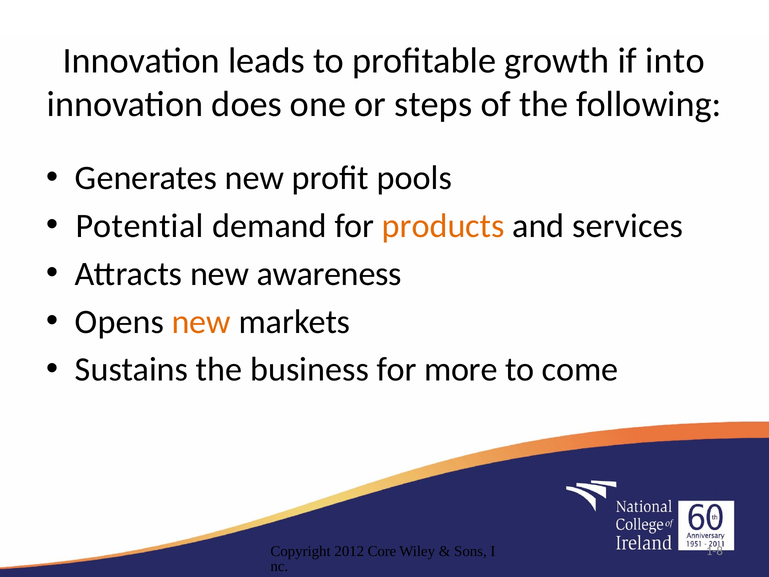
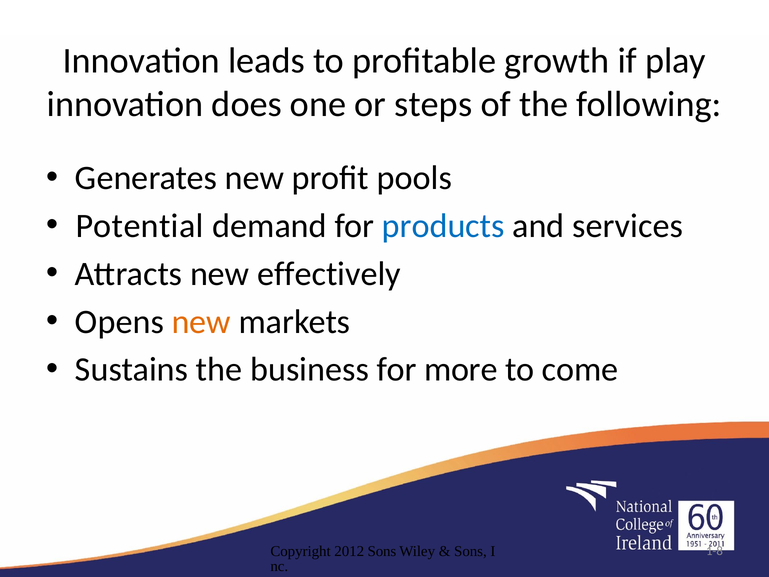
into: into -> play
products colour: orange -> blue
awareness: awareness -> effectively
2012 Core: Core -> Sons
